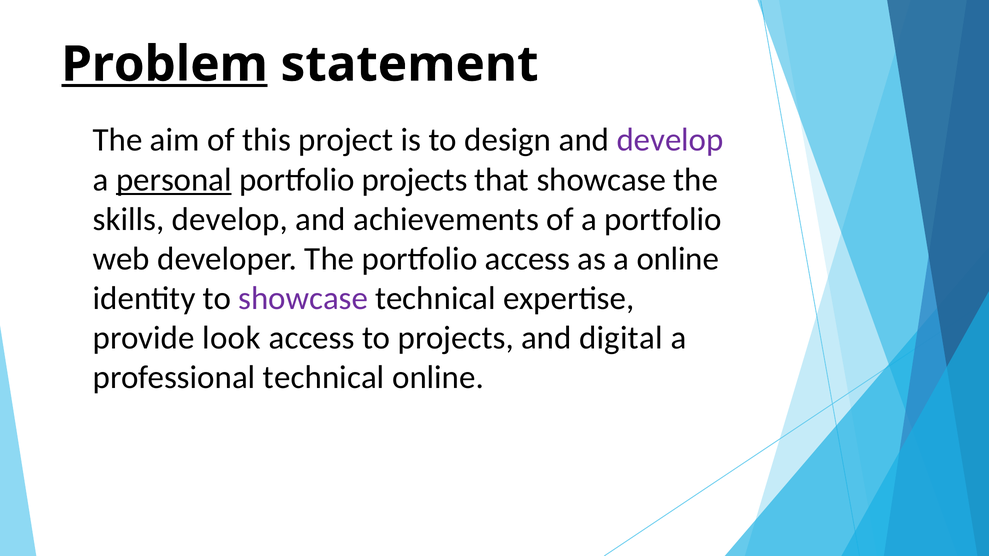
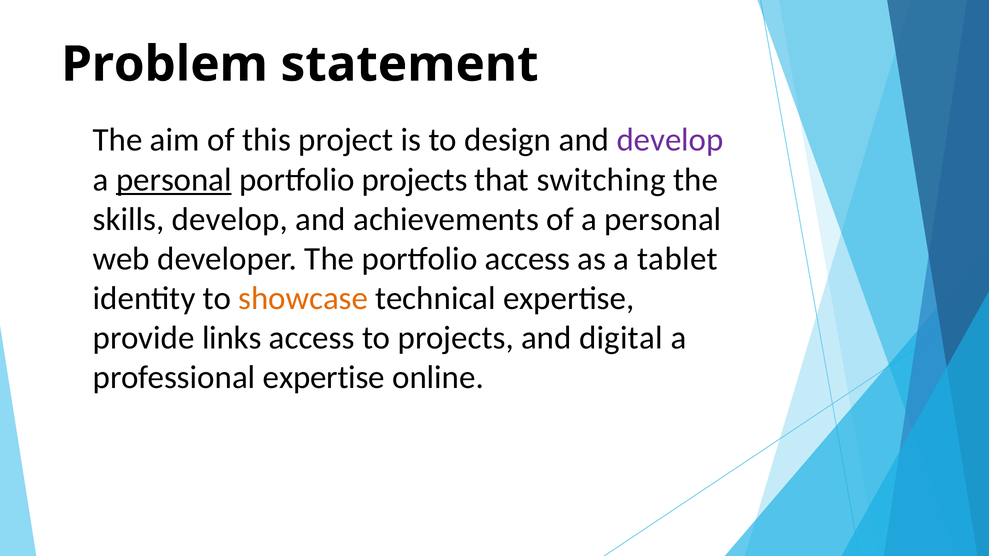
Problem underline: present -> none
that showcase: showcase -> switching
of a portfolio: portfolio -> personal
a online: online -> tablet
showcase at (303, 298) colour: purple -> orange
look: look -> links
professional technical: technical -> expertise
